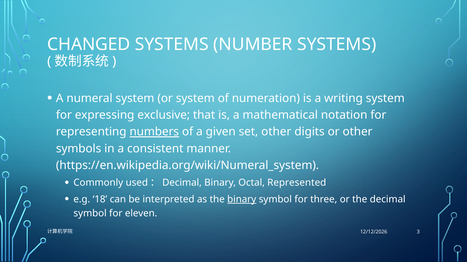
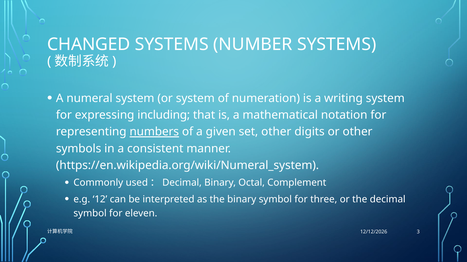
exclusive: exclusive -> including
Represented: Represented -> Complement
18: 18 -> 12
binary at (242, 200) underline: present -> none
